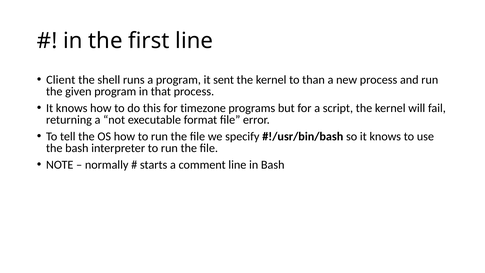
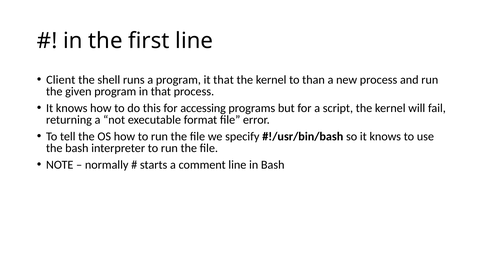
it sent: sent -> that
timezone: timezone -> accessing
